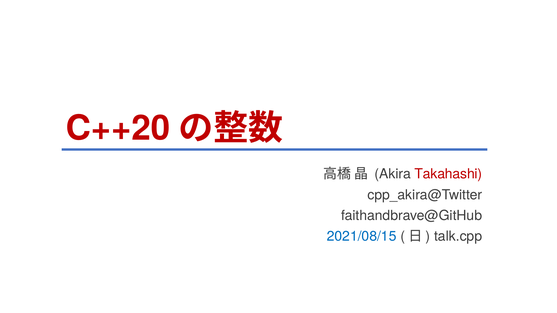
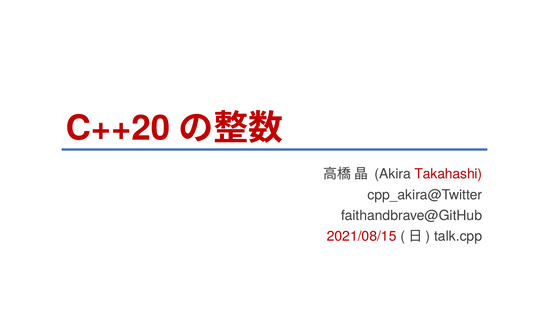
2021/08/15 colour: blue -> red
